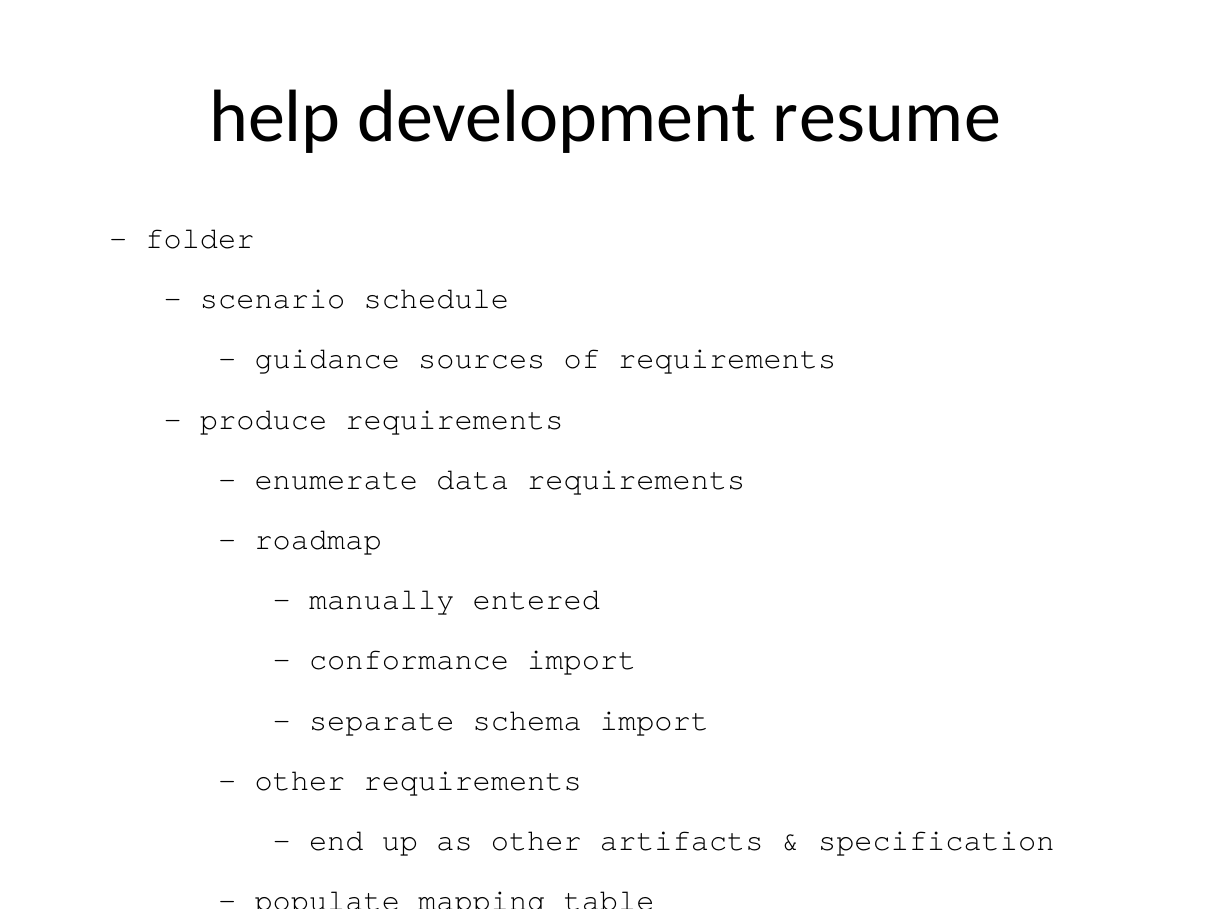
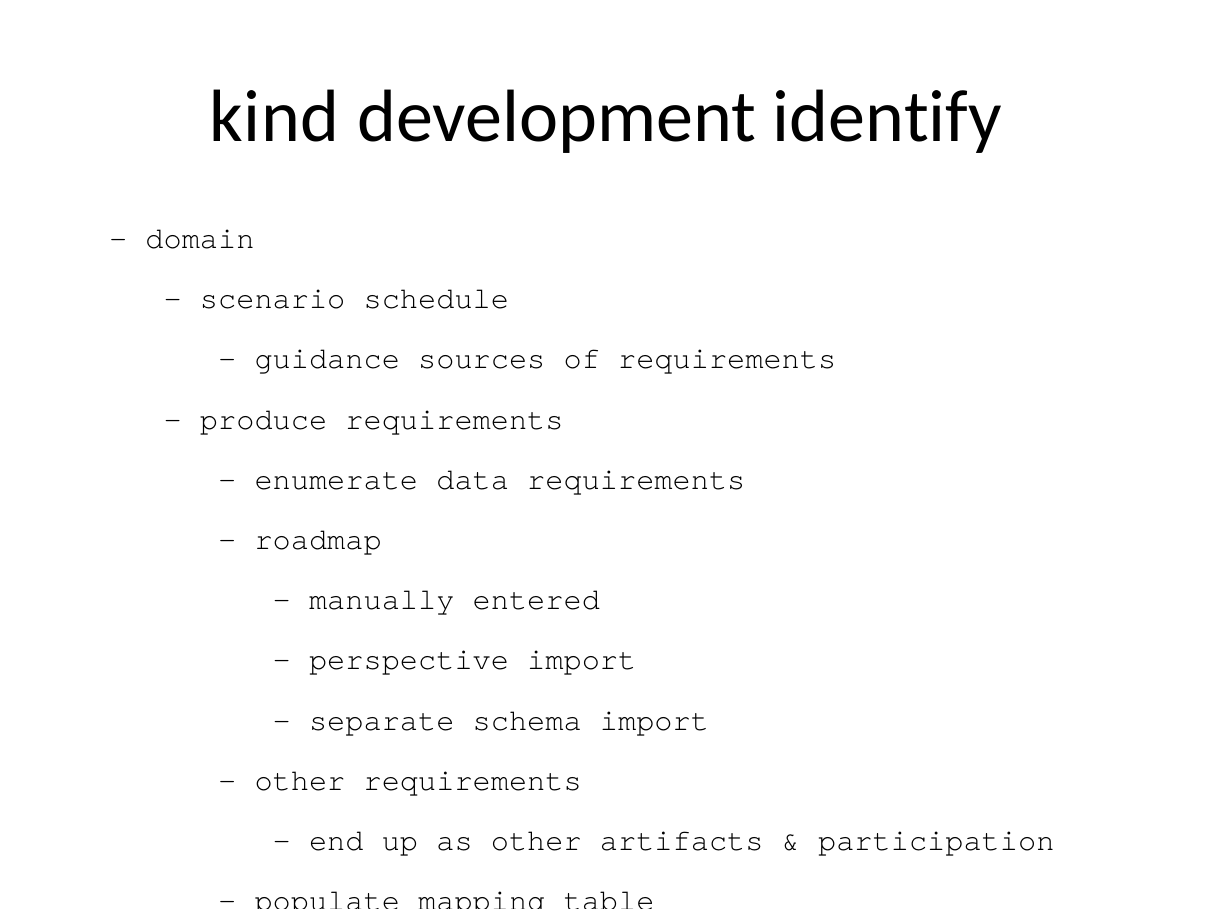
help: help -> kind
resume: resume -> identify
folder: folder -> domain
conformance at (409, 660): conformance -> perspective
specification: specification -> participation
